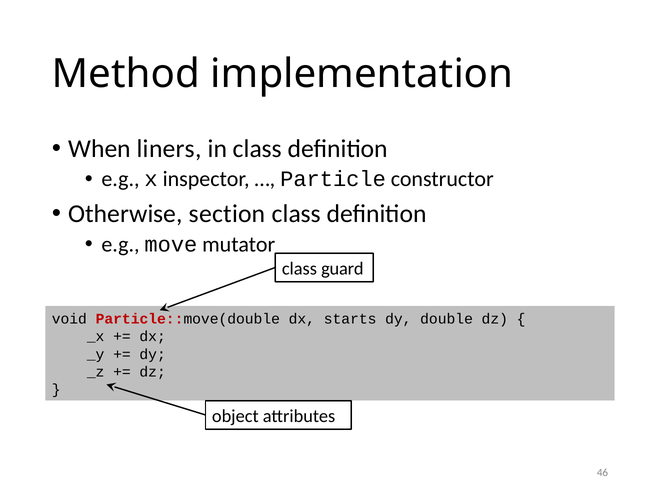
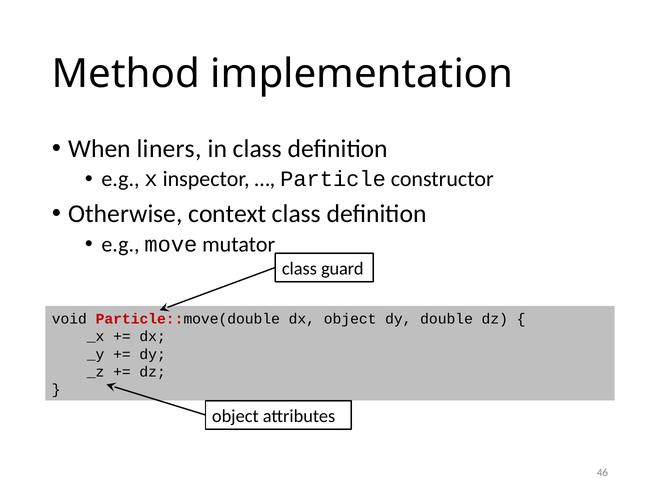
section: section -> context
dx starts: starts -> object
